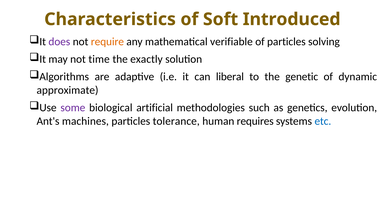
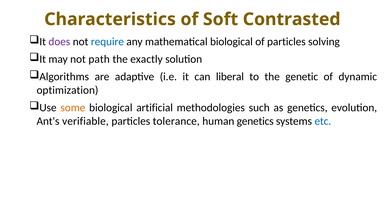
Introduced: Introduced -> Contrasted
require colour: orange -> blue
mathematical verifiable: verifiable -> biological
time: time -> path
approximate: approximate -> optimization
some colour: purple -> orange
machines: machines -> verifiable
human requires: requires -> genetics
